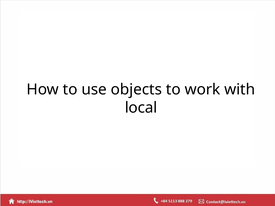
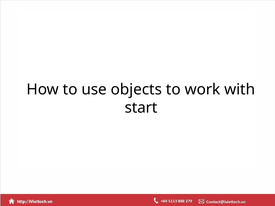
local: local -> start
